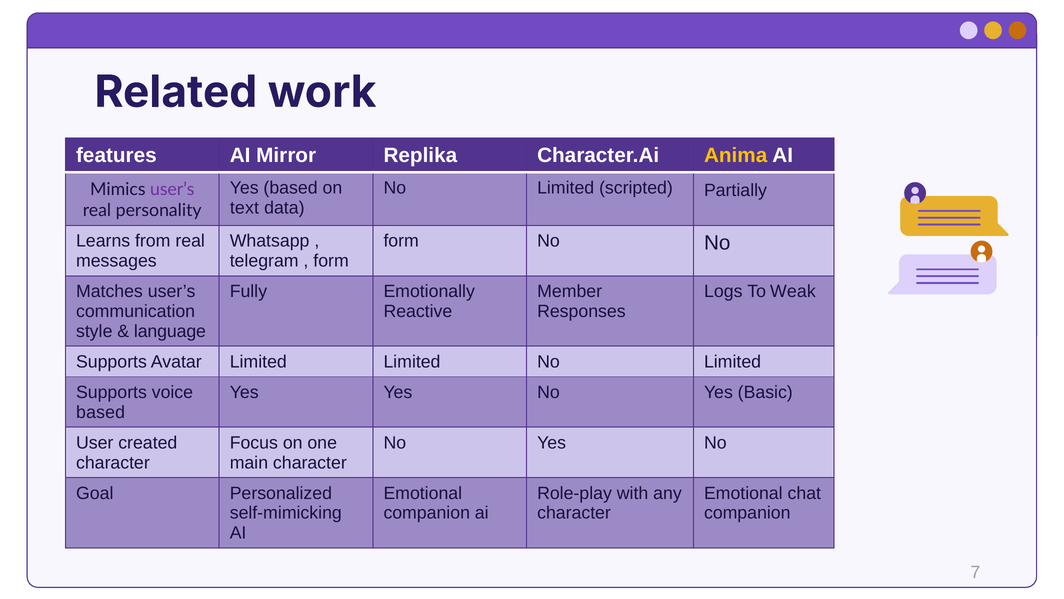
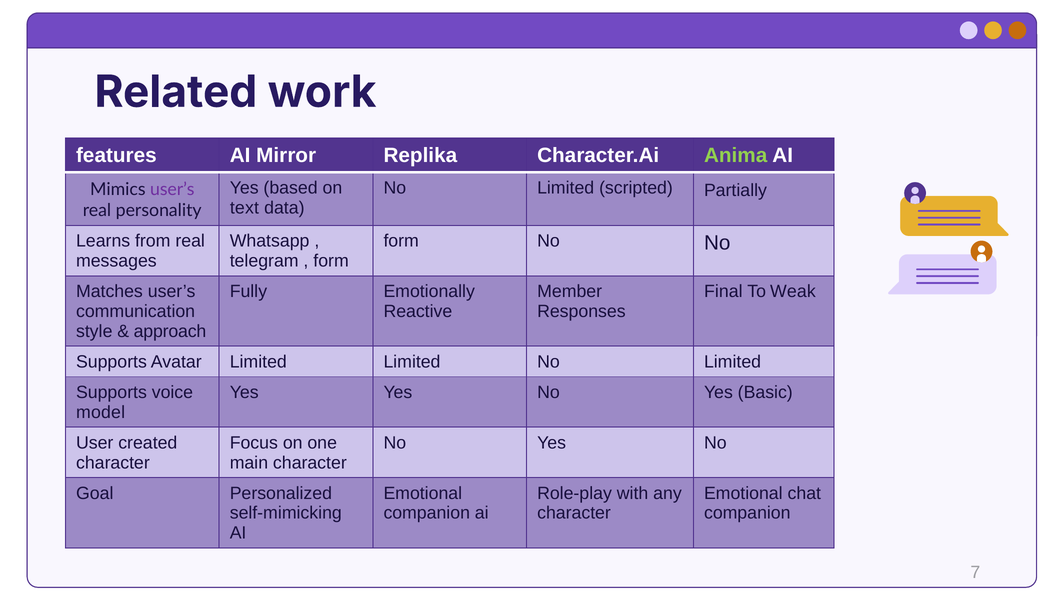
Anima colour: yellow -> light green
Logs: Logs -> Final
language: language -> approach
based at (101, 412): based -> model
